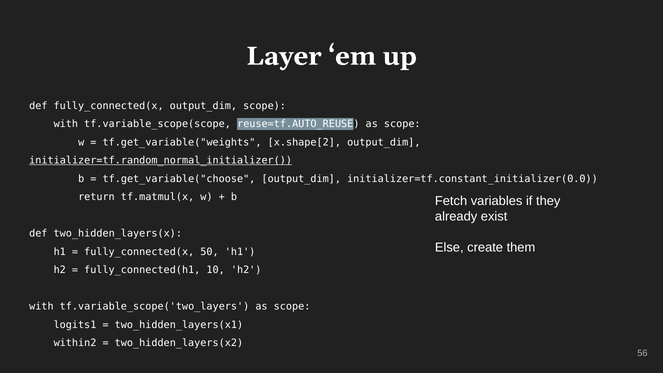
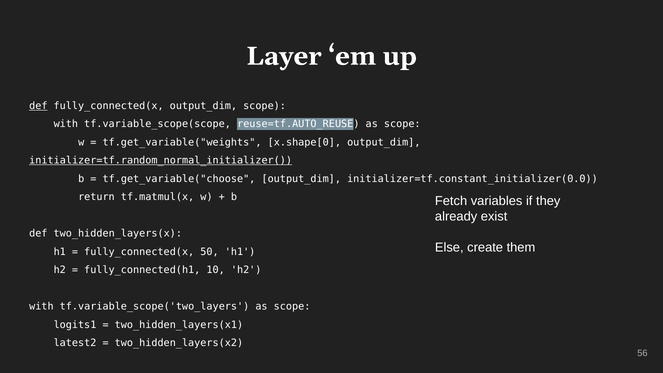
def at (38, 106) underline: none -> present
x.shape[2: x.shape[2 -> x.shape[0
within2: within2 -> latest2
